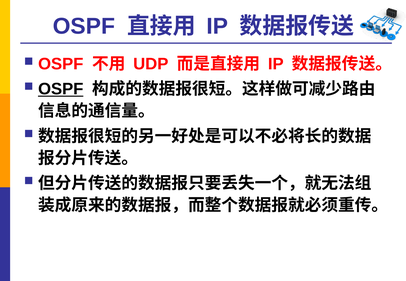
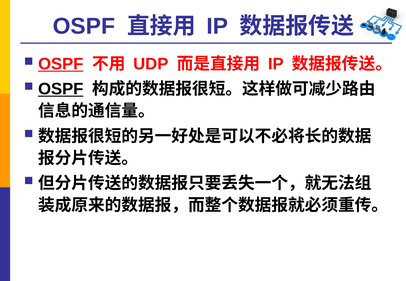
OSPF at (61, 64) underline: none -> present
